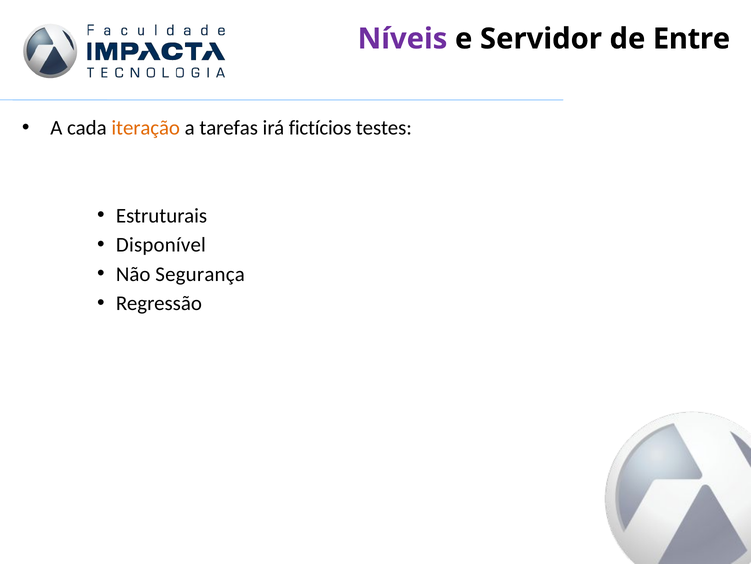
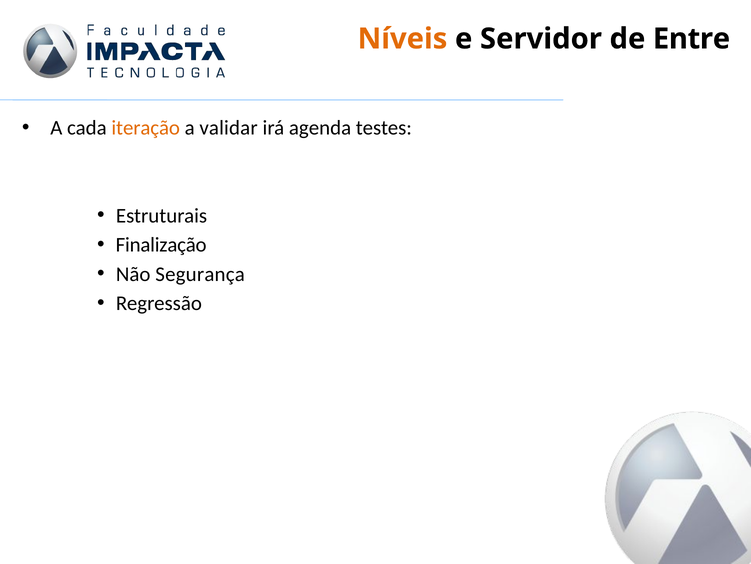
Níveis colour: purple -> orange
tarefas: tarefas -> validar
fictícios: fictícios -> agenda
Disponível: Disponível -> Finalização
